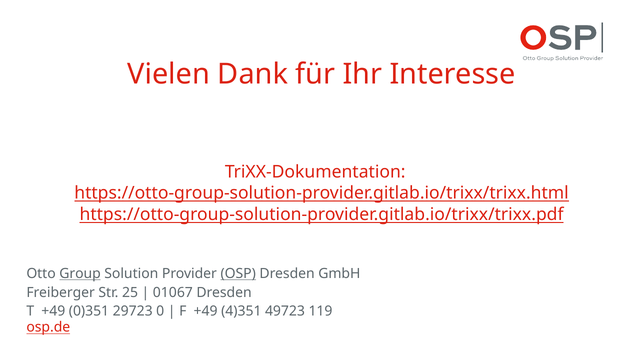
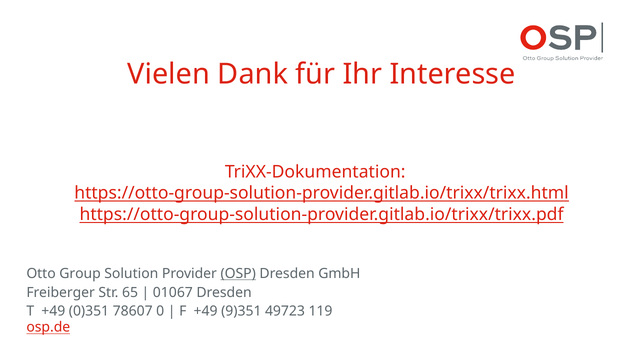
Group underline: present -> none
25: 25 -> 65
29723: 29723 -> 78607
4)351: 4)351 -> 9)351
